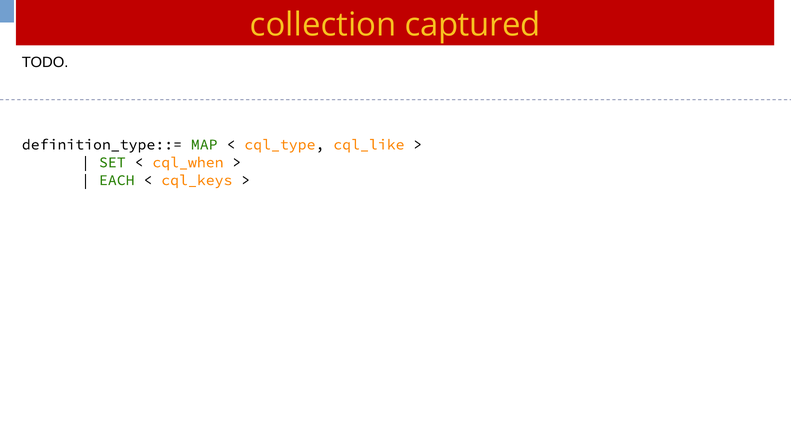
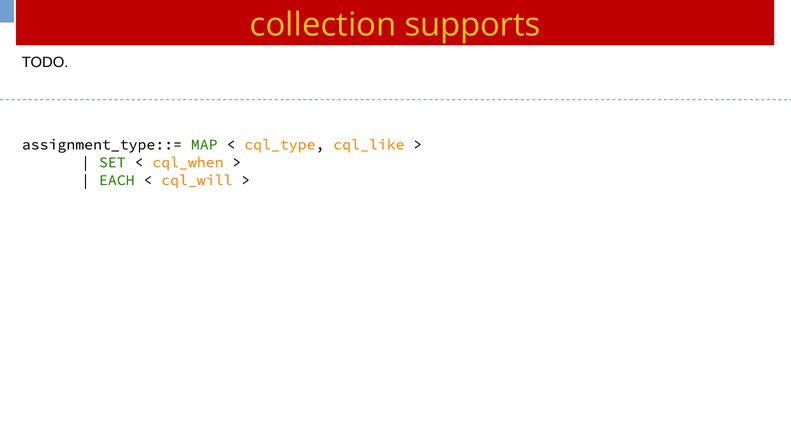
captured: captured -> supports
definition_type::=: definition_type::= -> assignment_type::=
cql_keys: cql_keys -> cql_will
